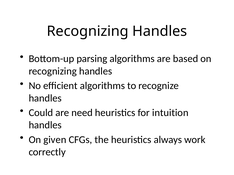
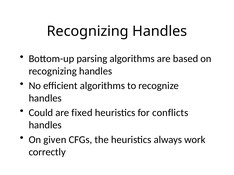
need: need -> fixed
intuition: intuition -> conflicts
